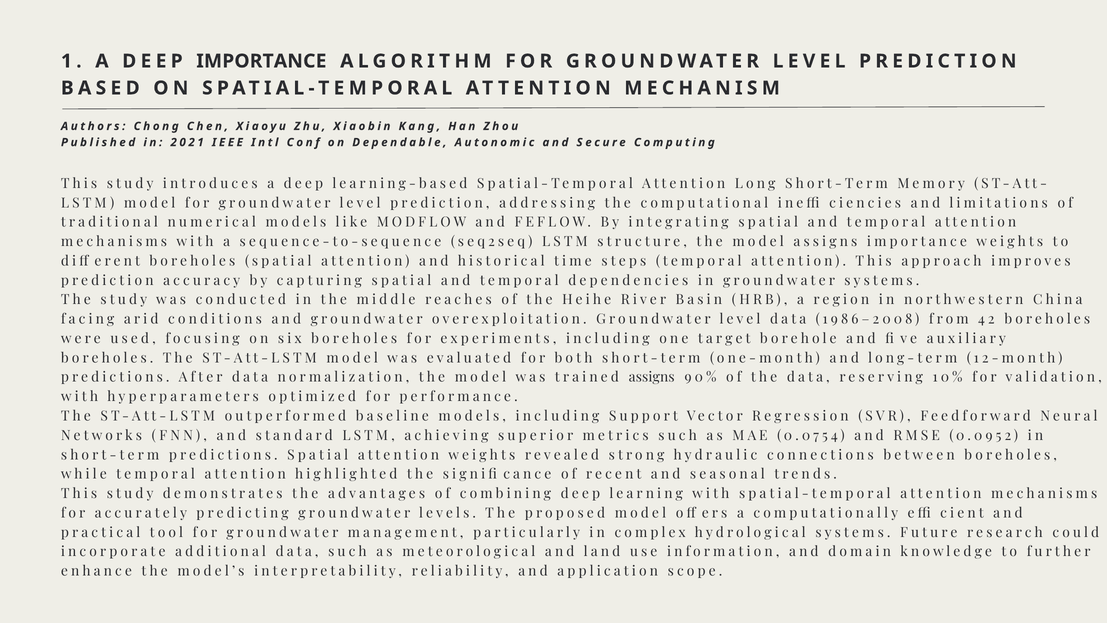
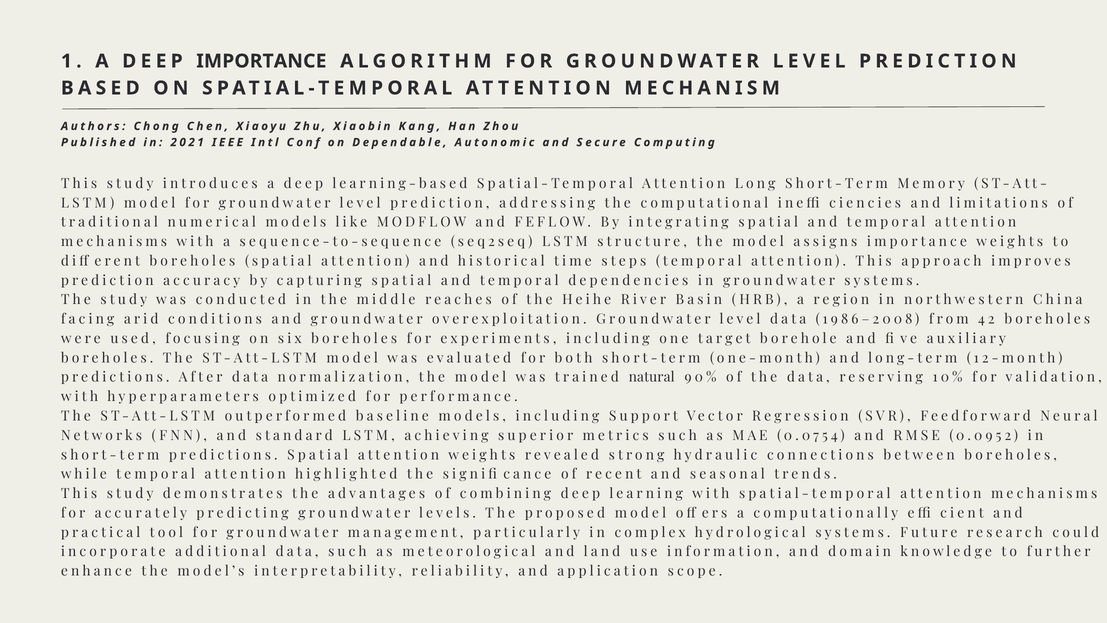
trained assigns: assigns -> natural
